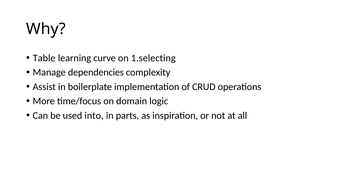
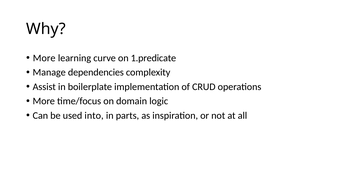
Table at (44, 58): Table -> More
1.selecting: 1.selecting -> 1.predicate
